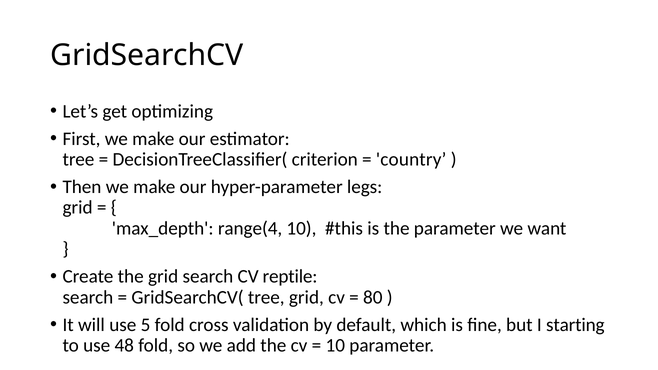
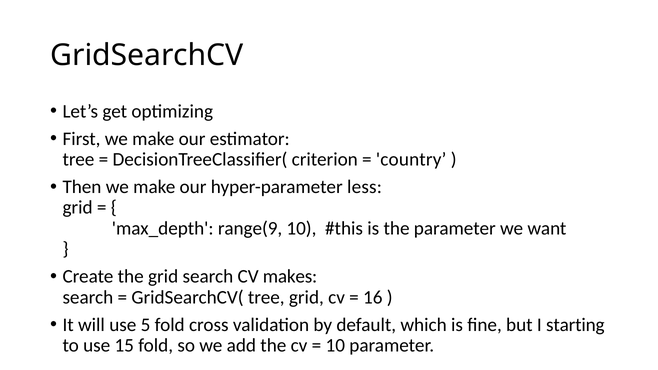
legs: legs -> less
range(4: range(4 -> range(9
reptile: reptile -> makes
80: 80 -> 16
48: 48 -> 15
